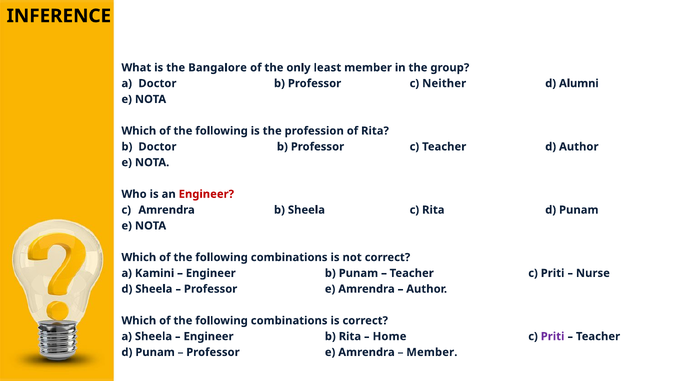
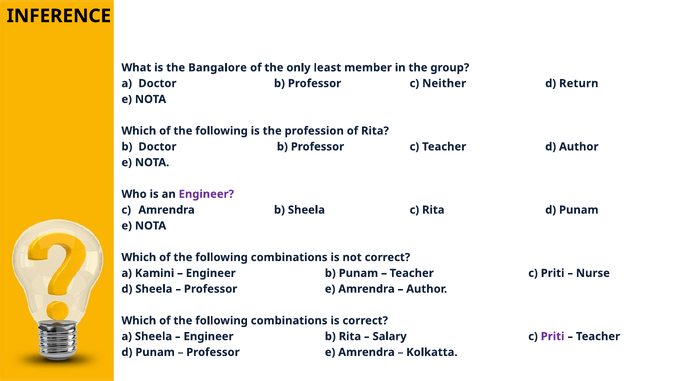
Alumni: Alumni -> Return
Engineer at (206, 194) colour: red -> purple
Home: Home -> Salary
Member at (432, 353): Member -> Kolkatta
